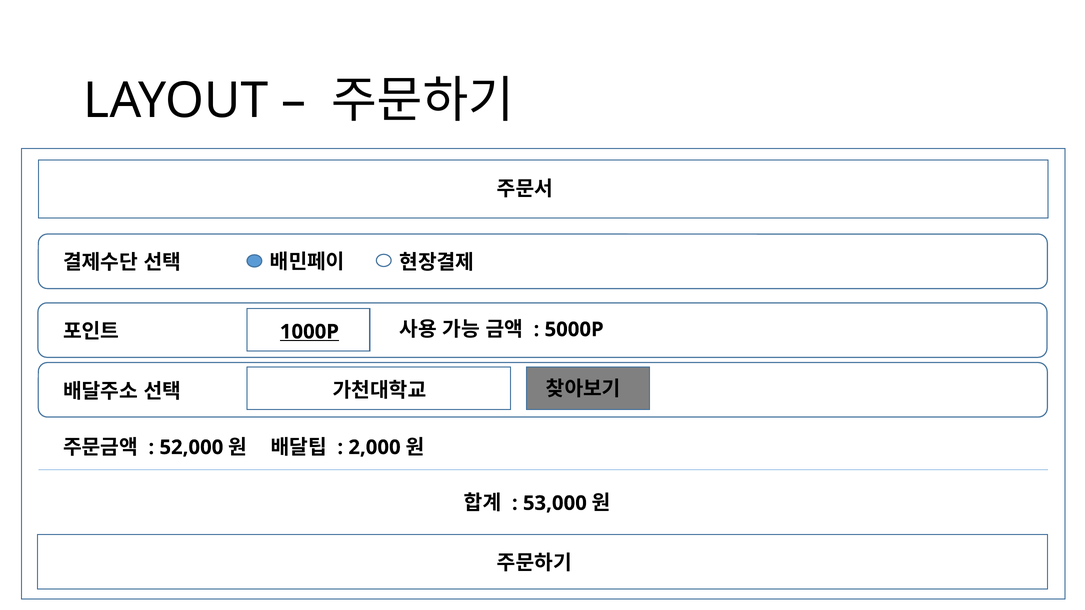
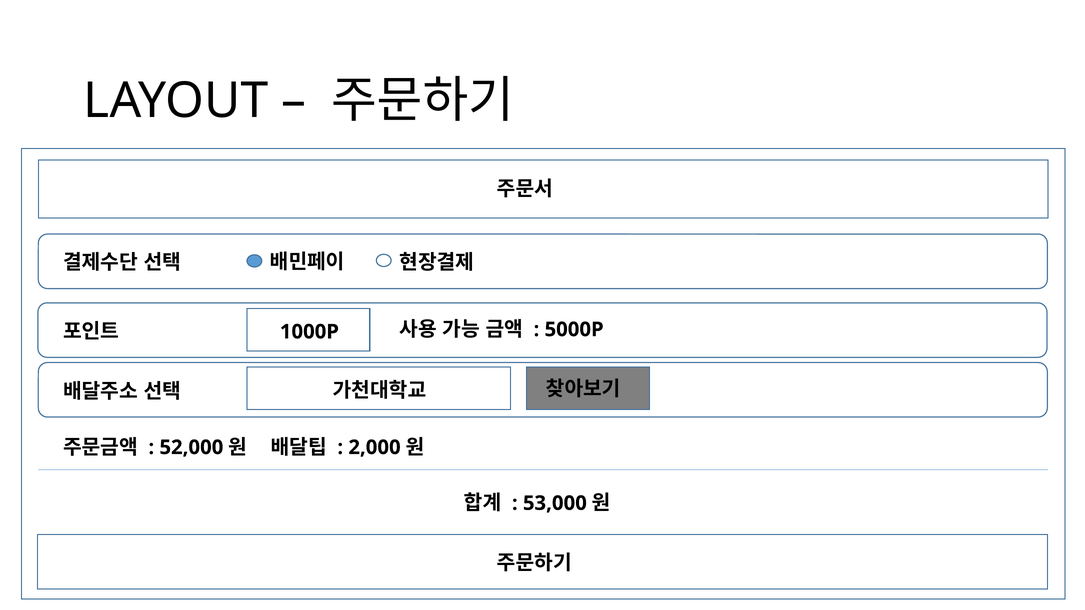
1000P underline: present -> none
